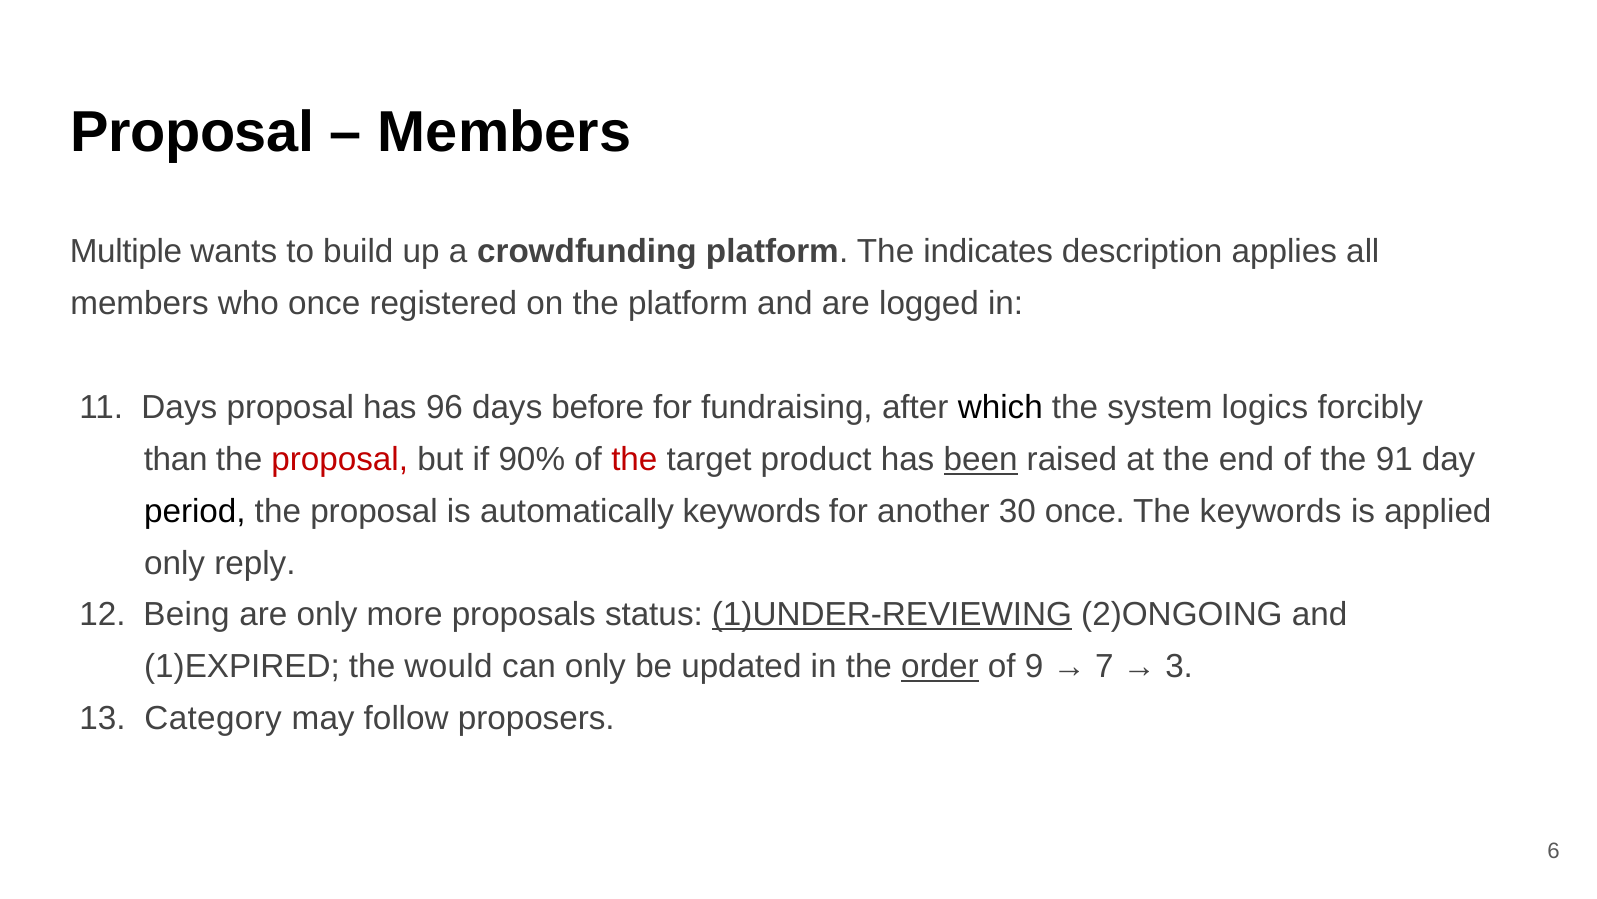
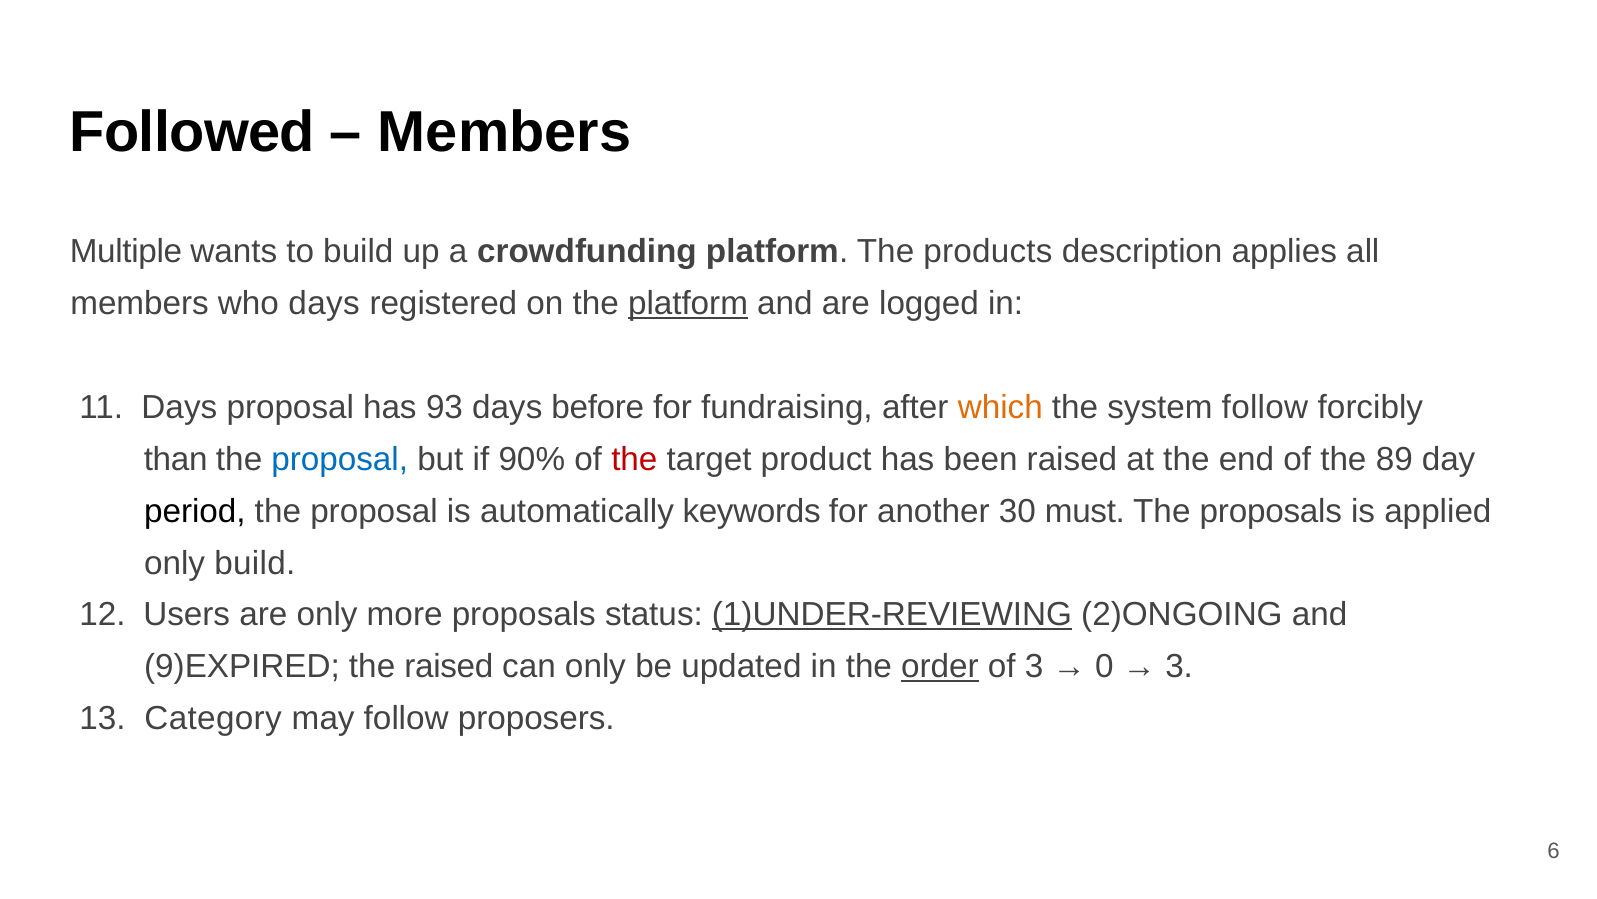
Proposal at (192, 132): Proposal -> Followed
indicates: indicates -> products
who once: once -> days
platform at (688, 303) underline: none -> present
96: 96 -> 93
which colour: black -> orange
system logics: logics -> follow
proposal at (340, 459) colour: red -> blue
been underline: present -> none
91: 91 -> 89
30 once: once -> must
The keywords: keywords -> proposals
only reply: reply -> build
Being: Being -> Users
1)EXPIRED: 1)EXPIRED -> 9)EXPIRED
the would: would -> raised
of 9: 9 -> 3
7: 7 -> 0
